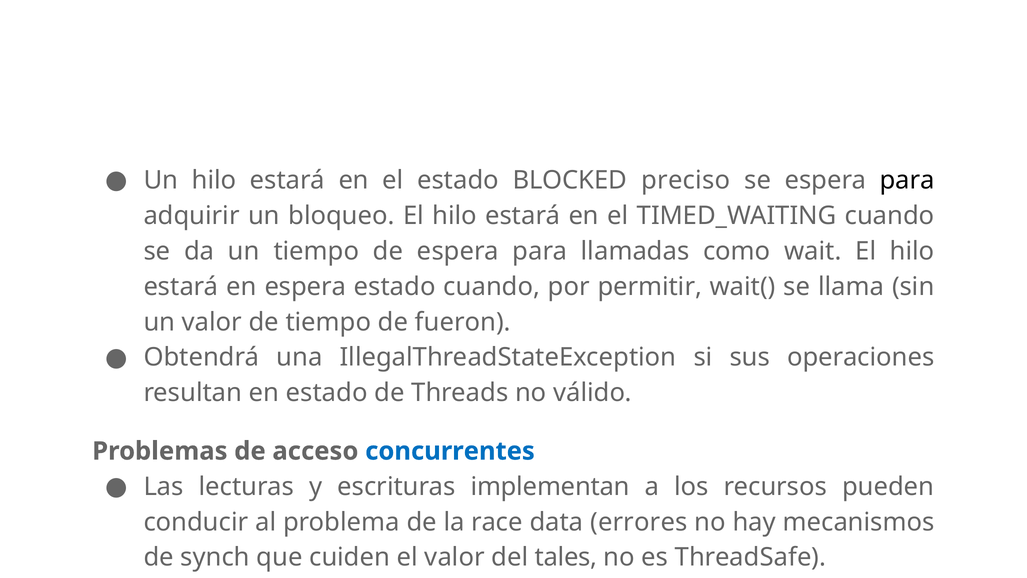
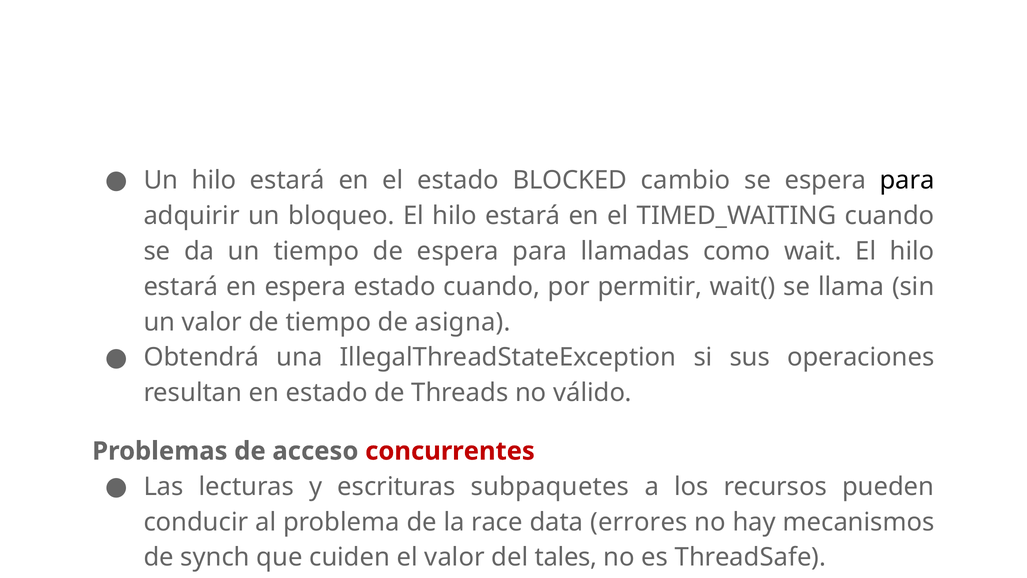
preciso: preciso -> cambio
fueron: fueron -> asigna
concurrentes colour: blue -> red
implementan: implementan -> subpaquetes
